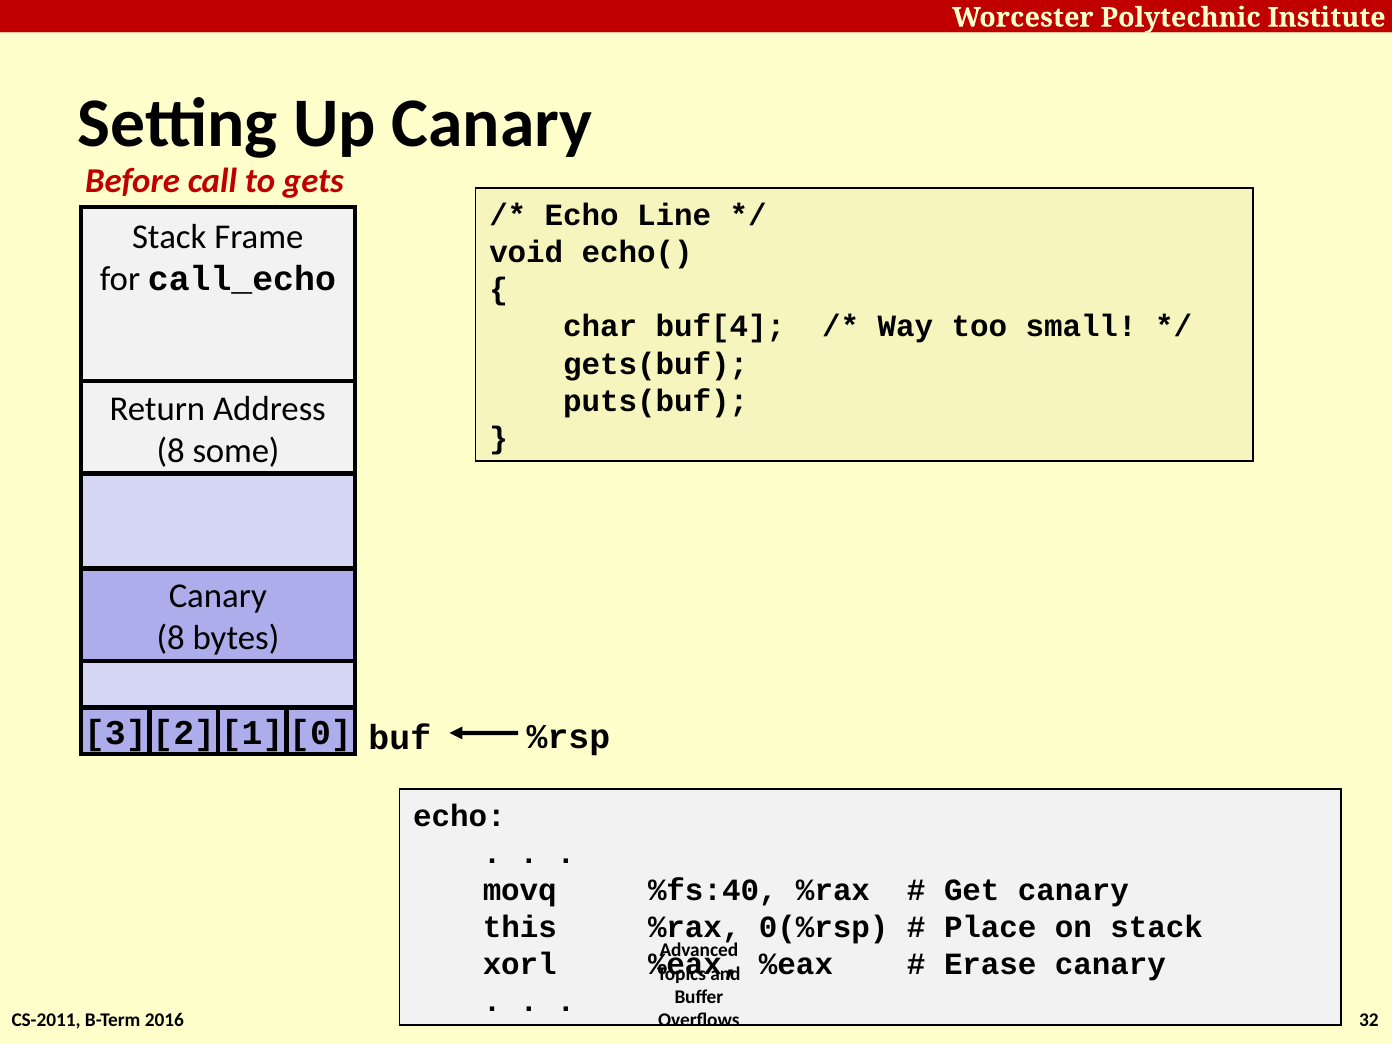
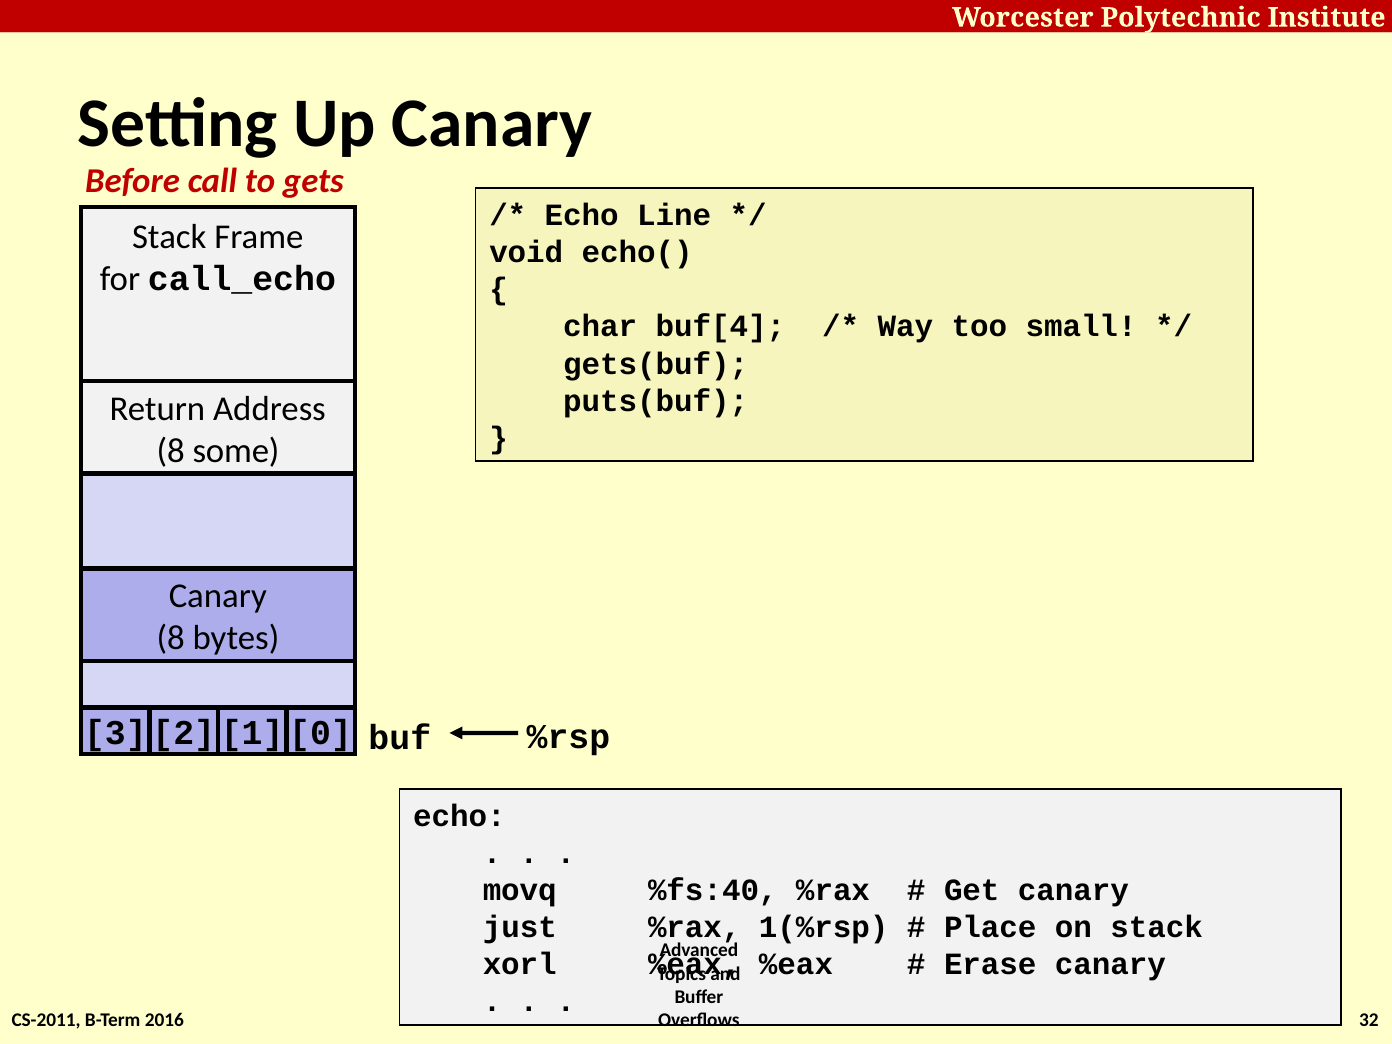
this: this -> just
0(%rsp: 0(%rsp -> 1(%rsp
